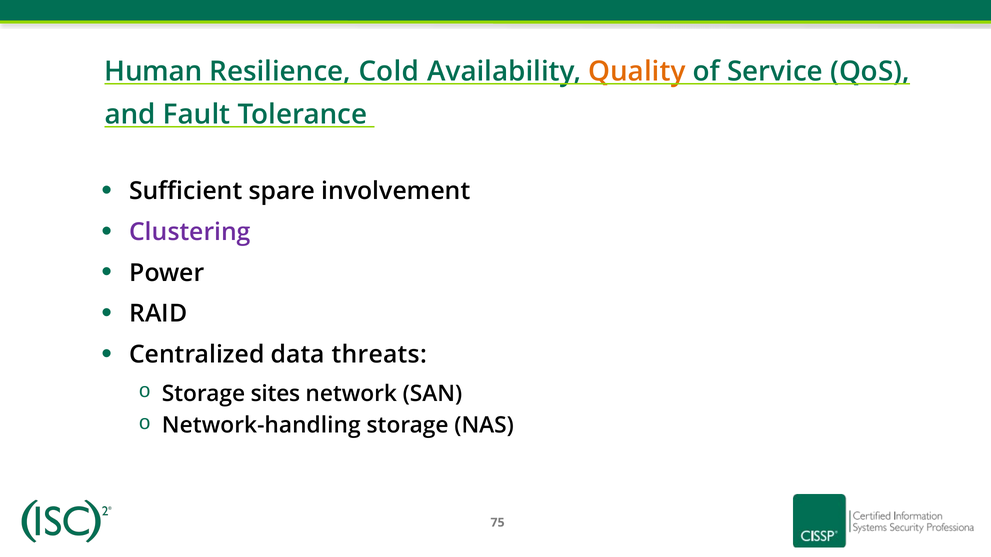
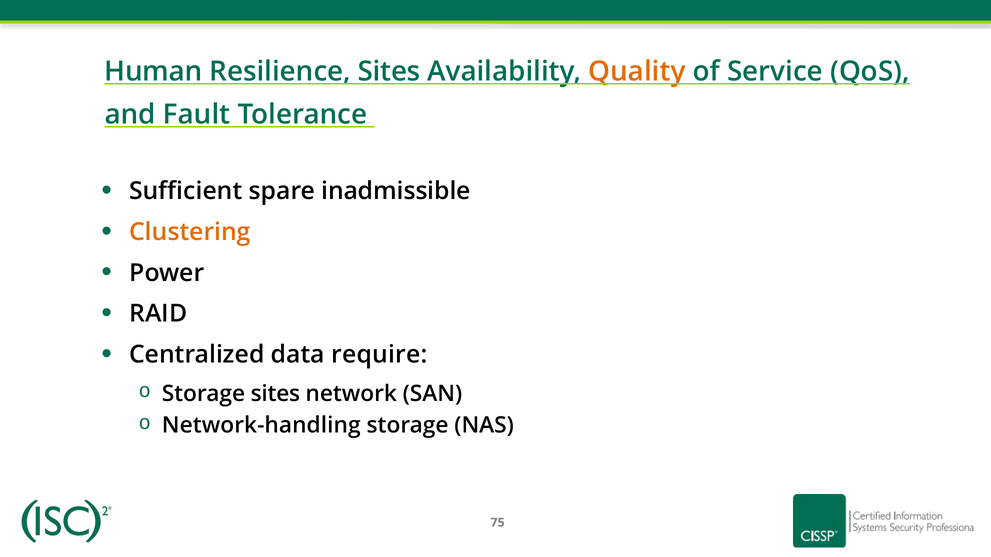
Resilience Cold: Cold -> Sites
involvement: involvement -> inadmissible
Clustering colour: purple -> orange
threats: threats -> require
